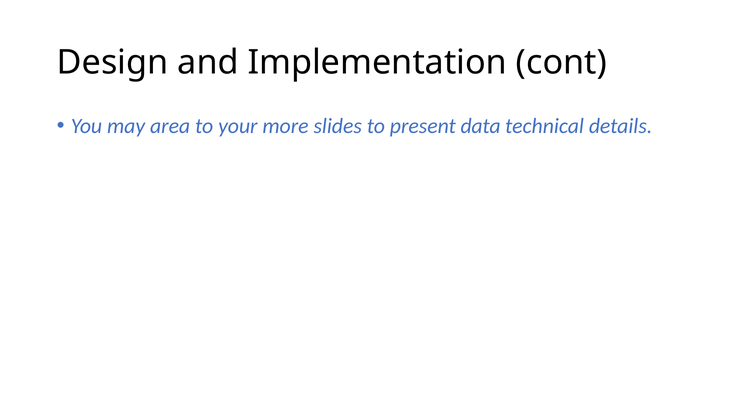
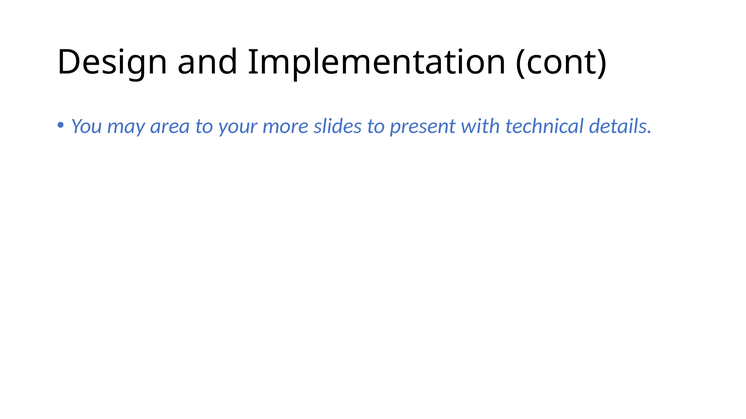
data: data -> with
